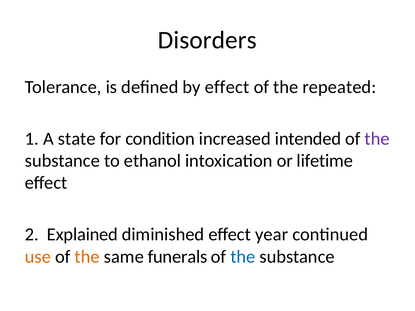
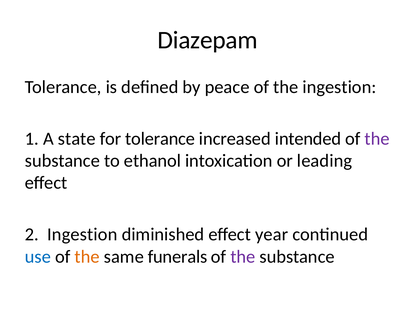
Disorders: Disorders -> Diazepam
by effect: effect -> peace
the repeated: repeated -> ingestion
for condition: condition -> tolerance
lifetime: lifetime -> leading
2 Explained: Explained -> Ingestion
use colour: orange -> blue
the at (243, 257) colour: blue -> purple
